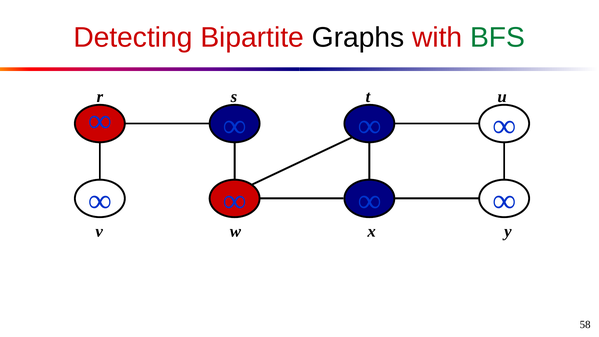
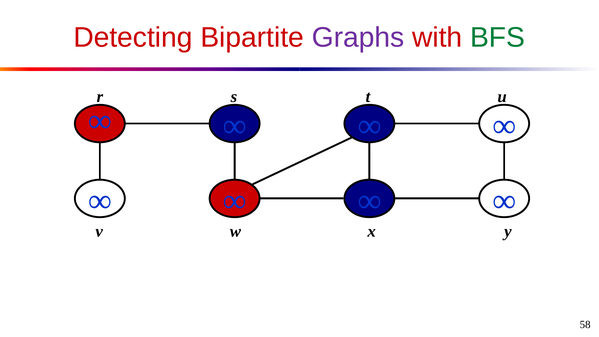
Graphs colour: black -> purple
